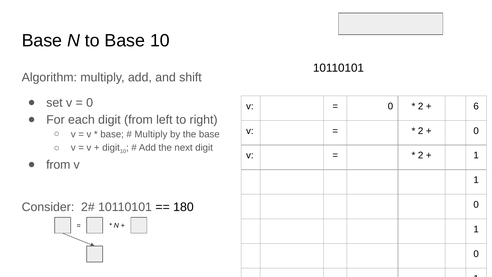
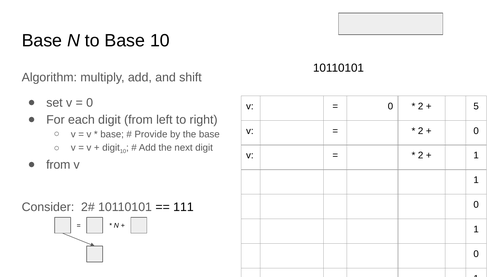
6: 6 -> 5
Multiply at (151, 134): Multiply -> Provide
180: 180 -> 111
